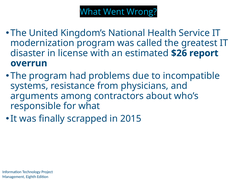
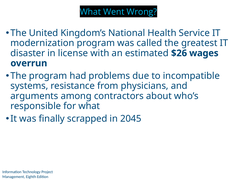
report: report -> wages
2015: 2015 -> 2045
